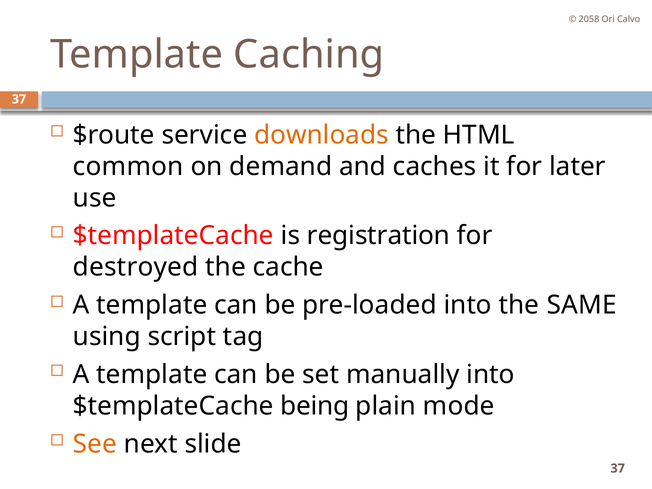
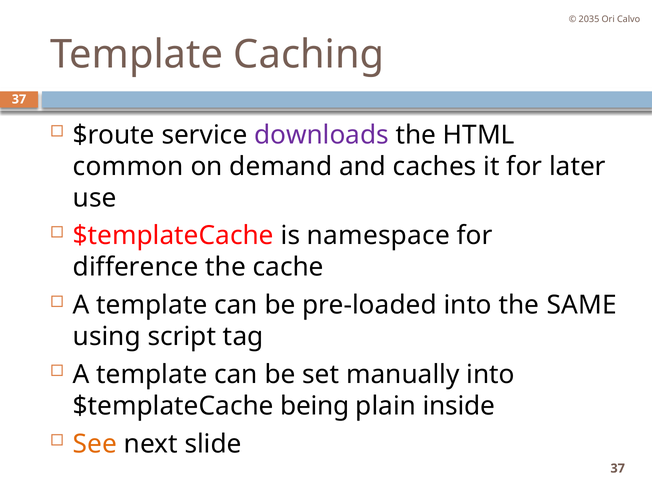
2058: 2058 -> 2035
downloads colour: orange -> purple
registration: registration -> namespace
destroyed: destroyed -> difference
mode: mode -> inside
